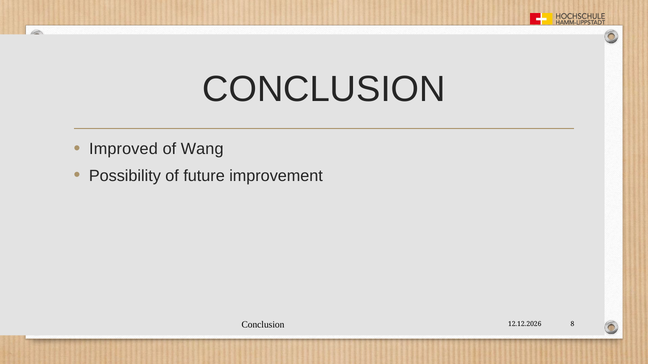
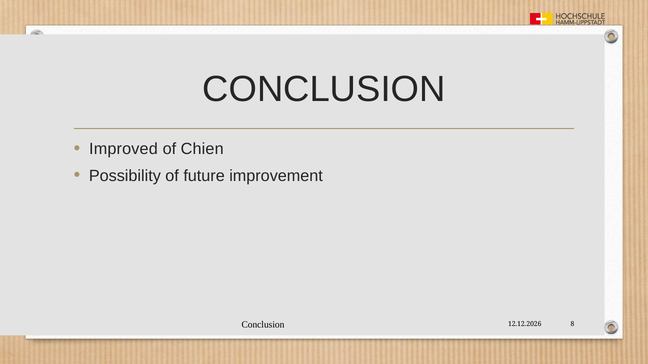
Wang: Wang -> Chien
